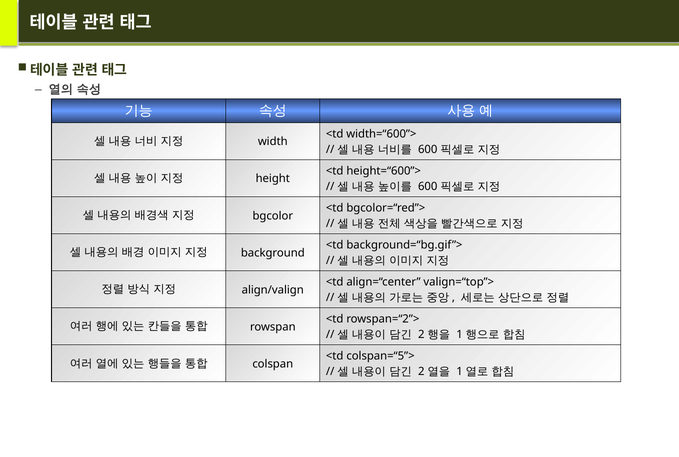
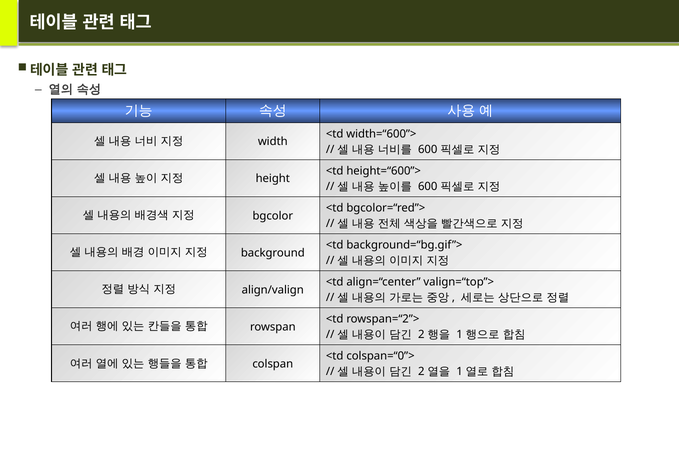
colspan=“5”>: colspan=“5”> -> colspan=“0”>
